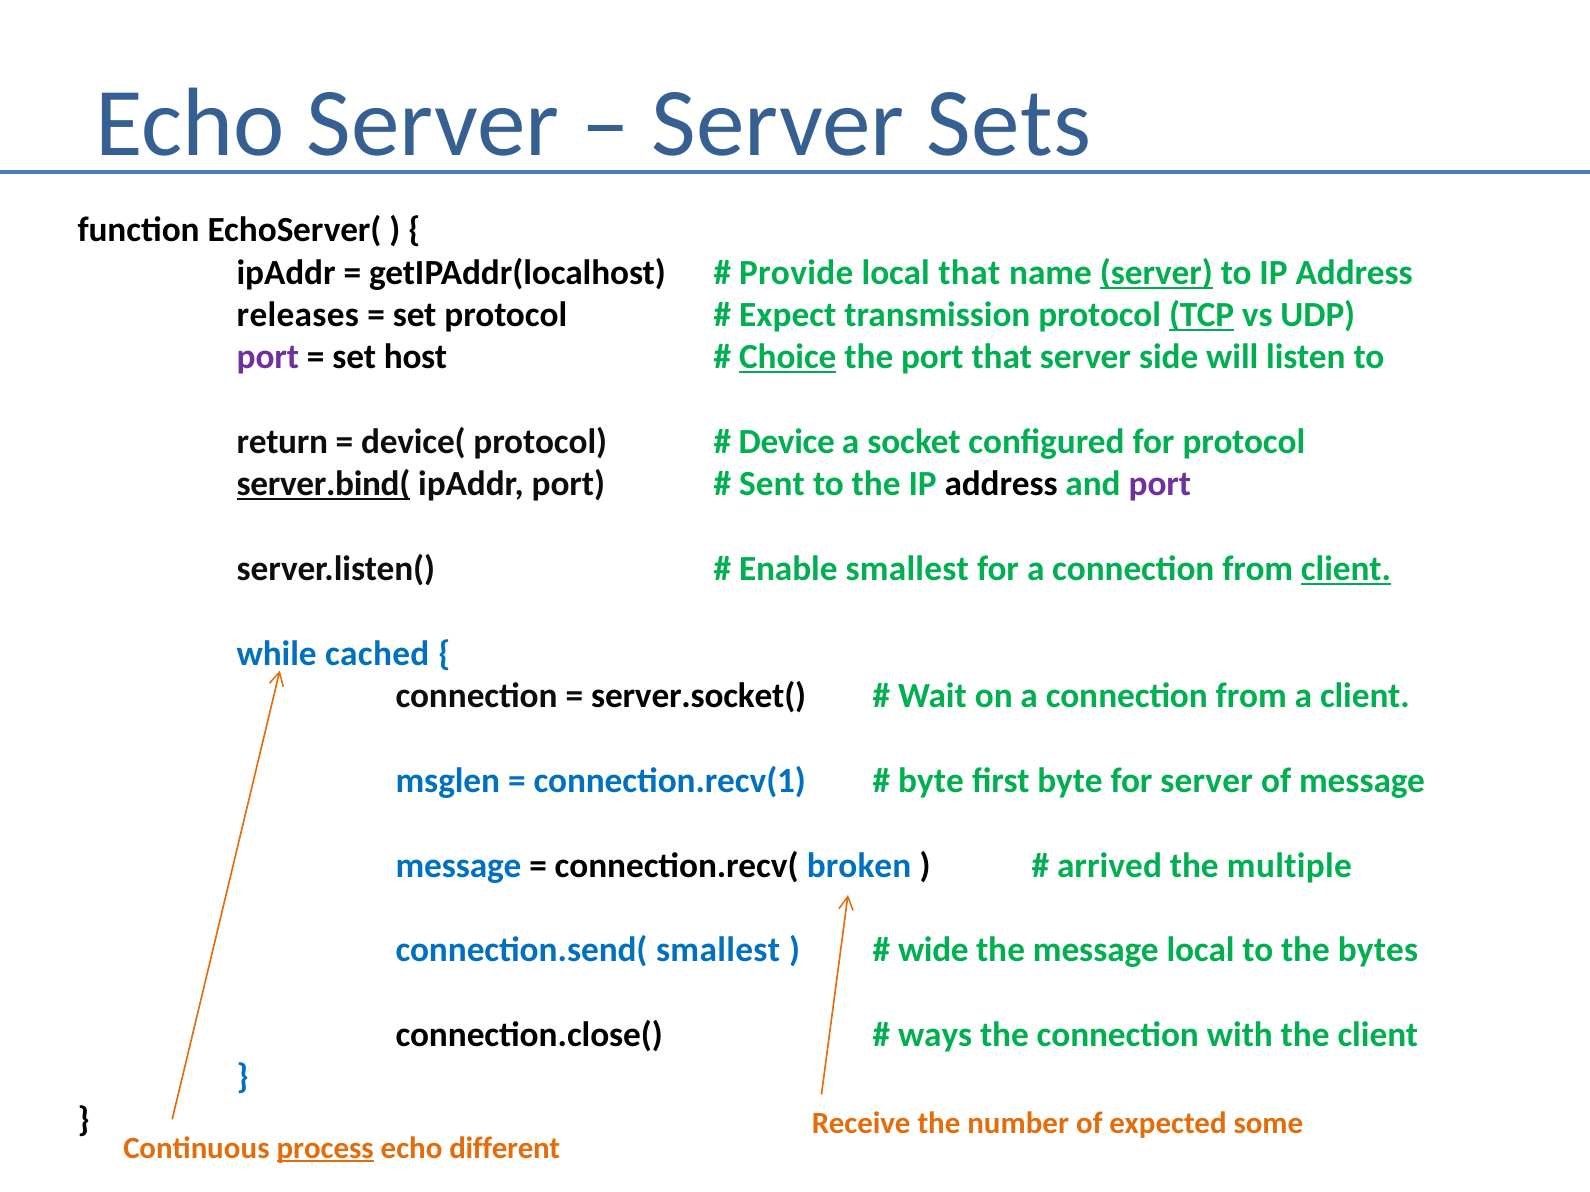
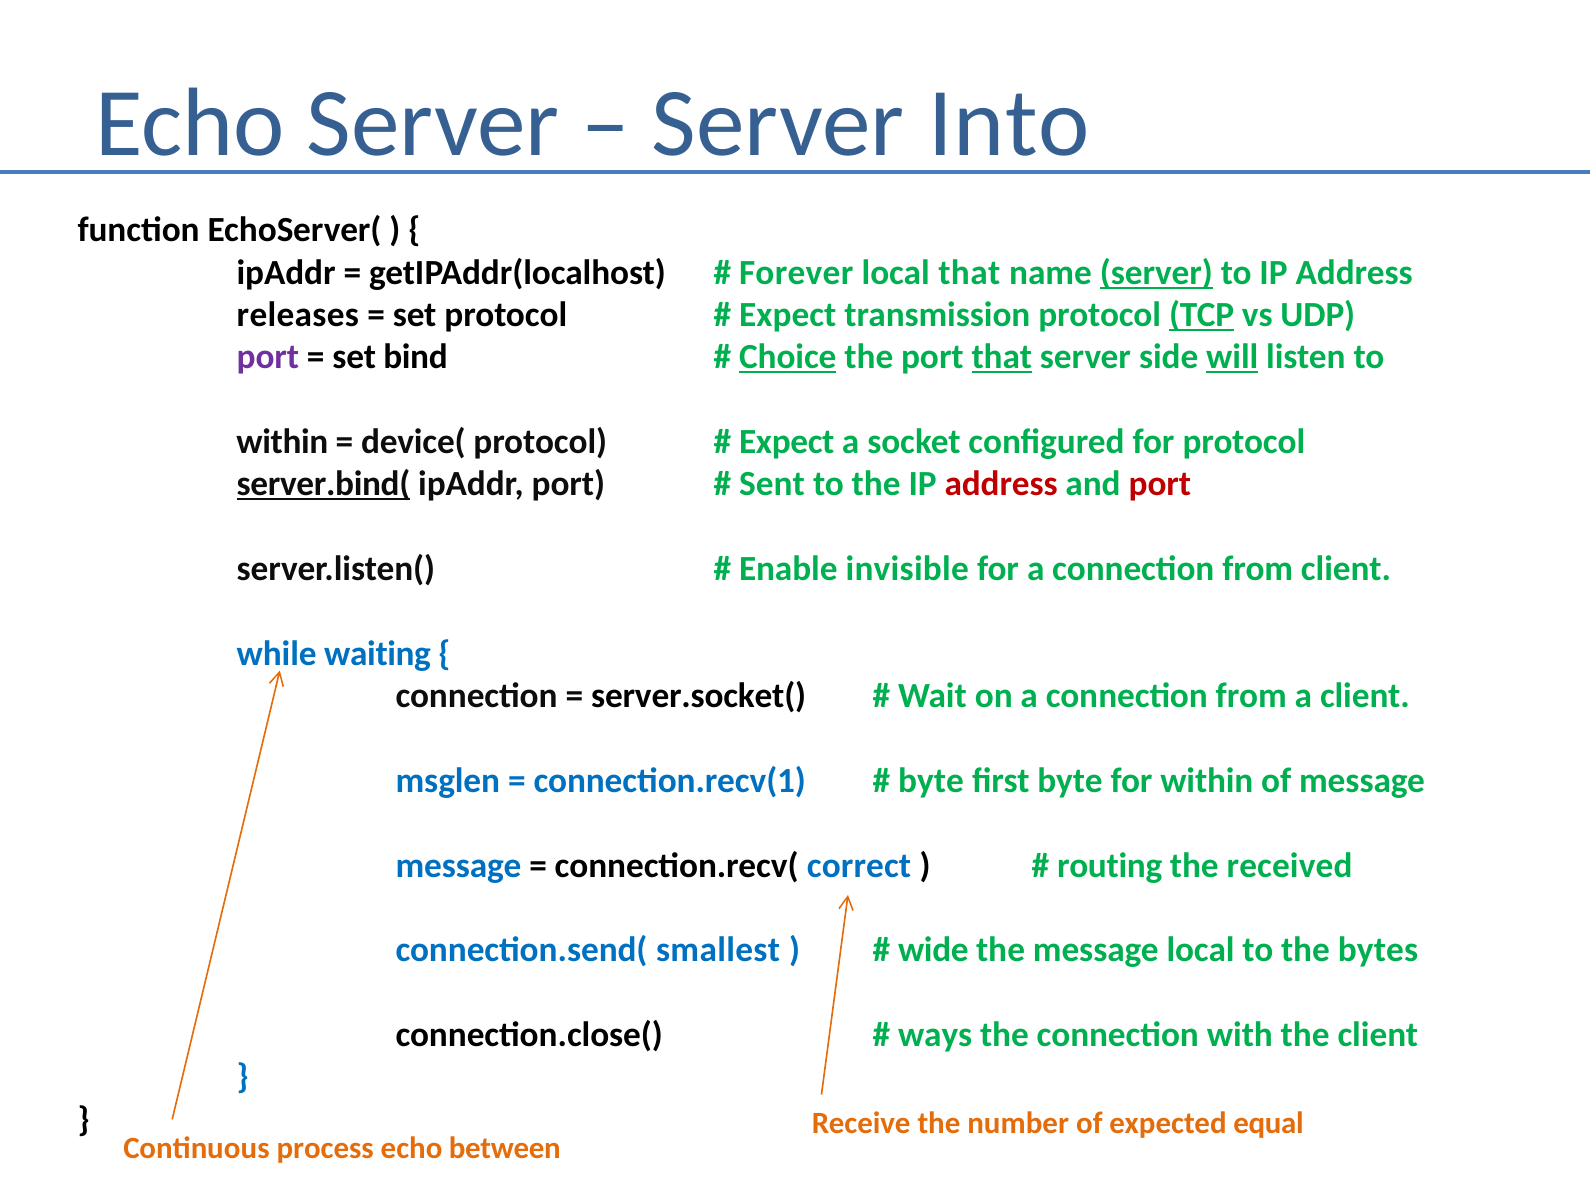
Sets: Sets -> Into
Provide: Provide -> Forever
host: host -> bind
that at (1002, 357) underline: none -> present
will underline: none -> present
return at (282, 442): return -> within
Device at (787, 442): Device -> Expect
address at (1001, 484) colour: black -> red
port at (1160, 484) colour: purple -> red
Enable smallest: smallest -> invisible
client at (1346, 569) underline: present -> none
cached: cached -> waiting
for server: server -> within
broken: broken -> correct
arrived: arrived -> routing
multiple: multiple -> received
some: some -> equal
process underline: present -> none
different: different -> between
